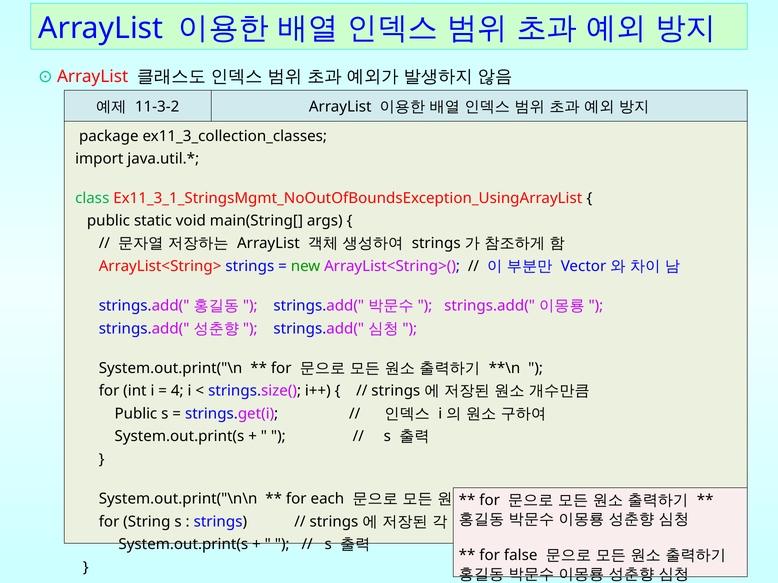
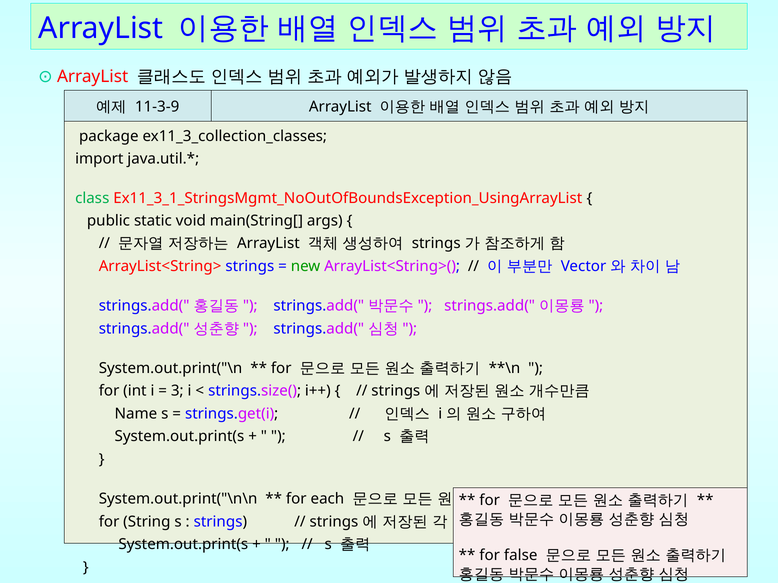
11-3-2: 11-3-2 -> 11-3-9
4: 4 -> 3
Public at (136, 414): Public -> Name
